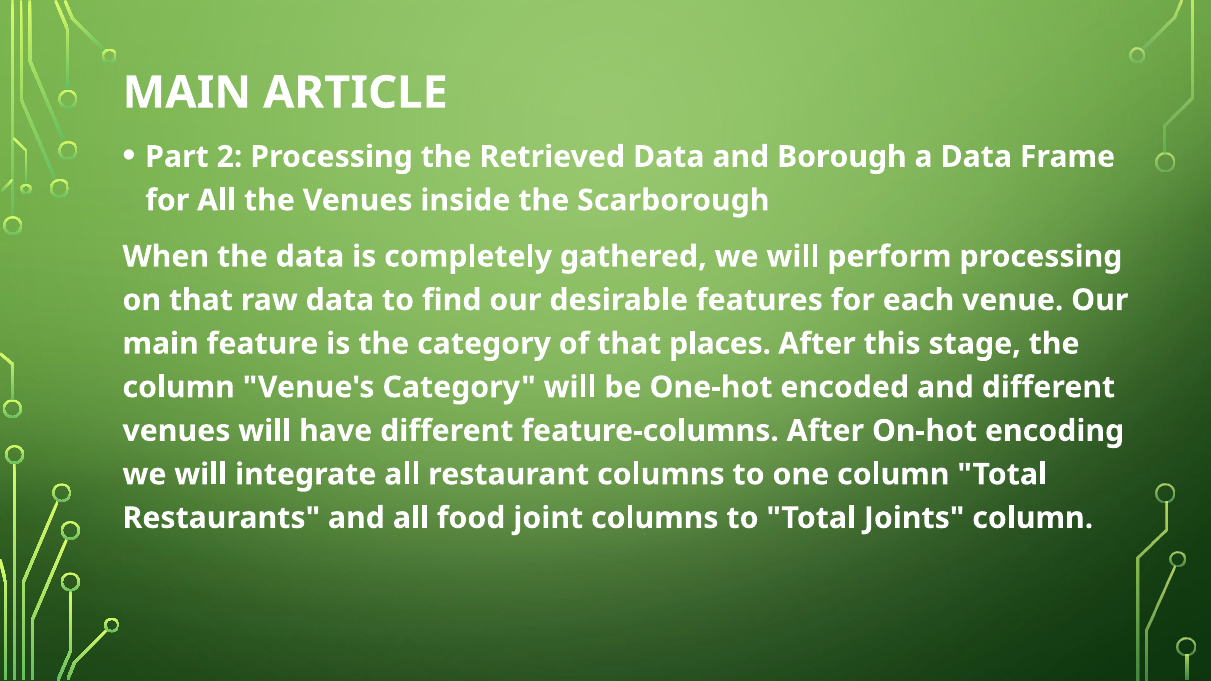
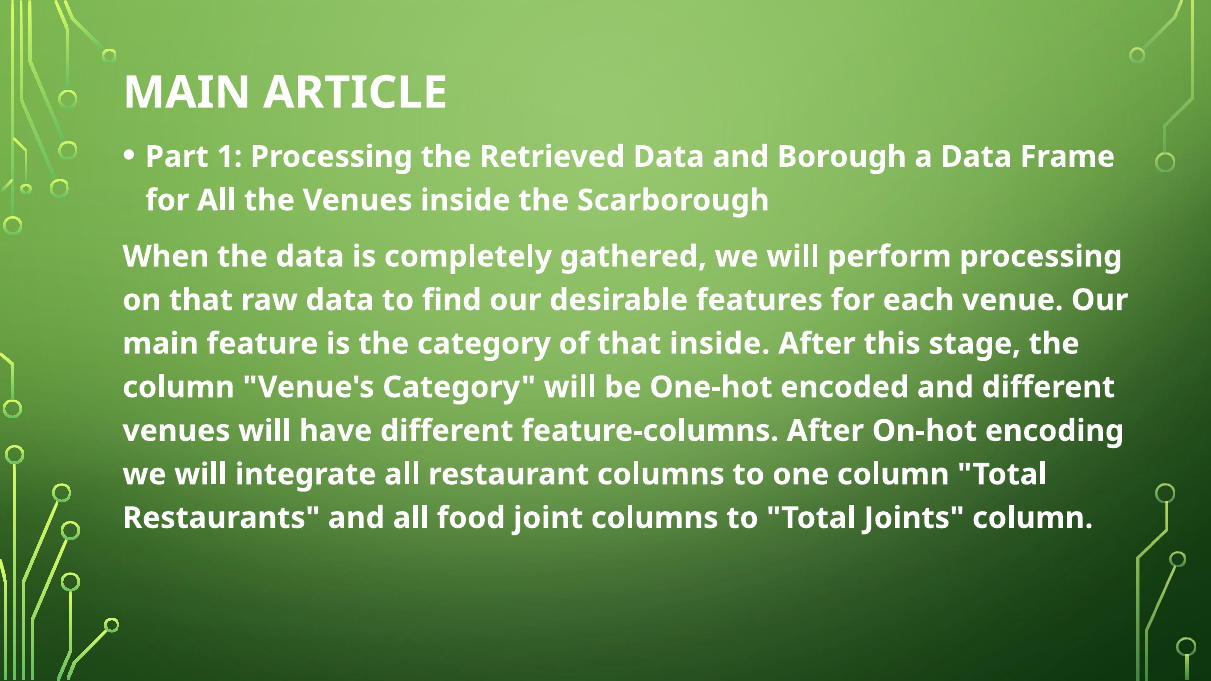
2: 2 -> 1
that places: places -> inside
